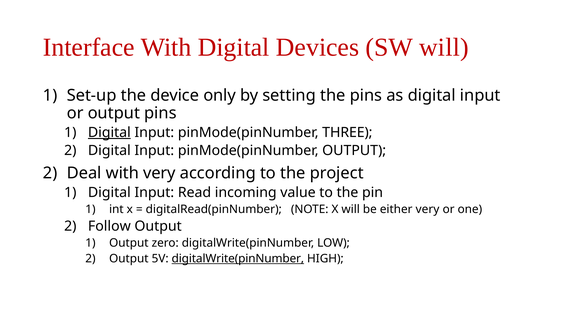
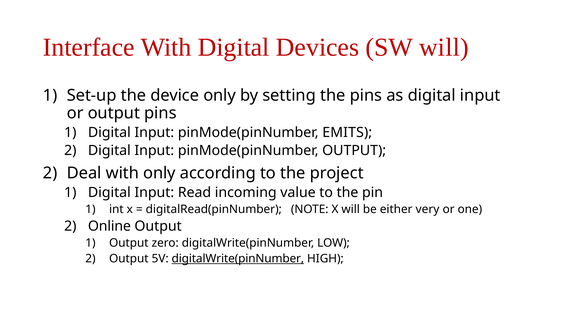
Digital at (109, 133) underline: present -> none
THREE: THREE -> EMITS
with very: very -> only
Follow: Follow -> Online
